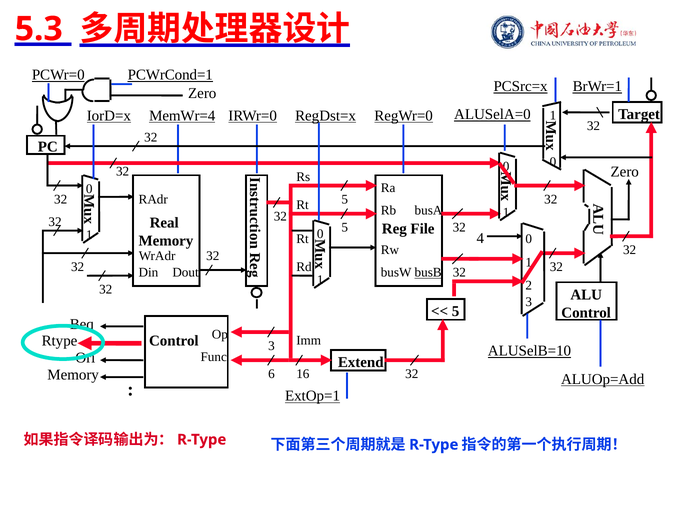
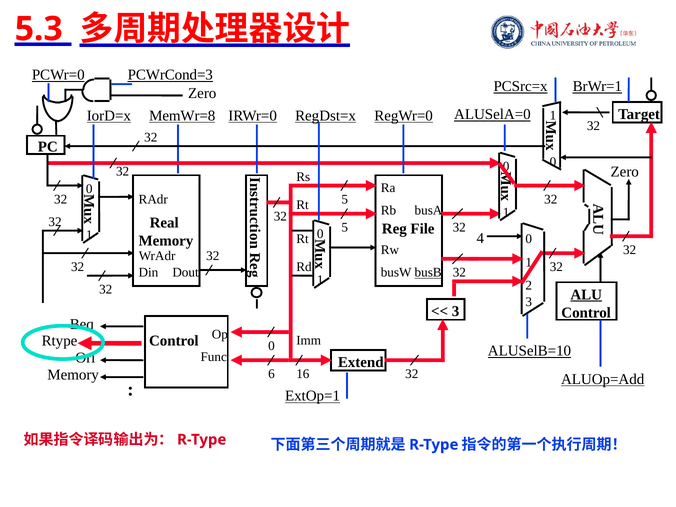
PCWrCond=1: PCWrCond=1 -> PCWrCond=3
MemWr=4: MemWr=4 -> MemWr=8
ALU underline: none -> present
5 at (456, 312): 5 -> 3
Control 3: 3 -> 0
